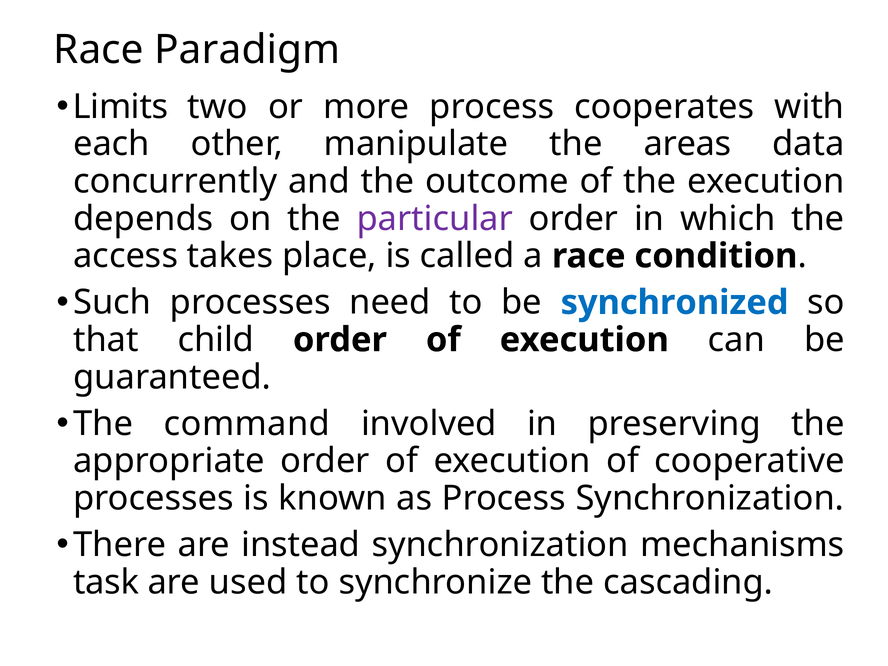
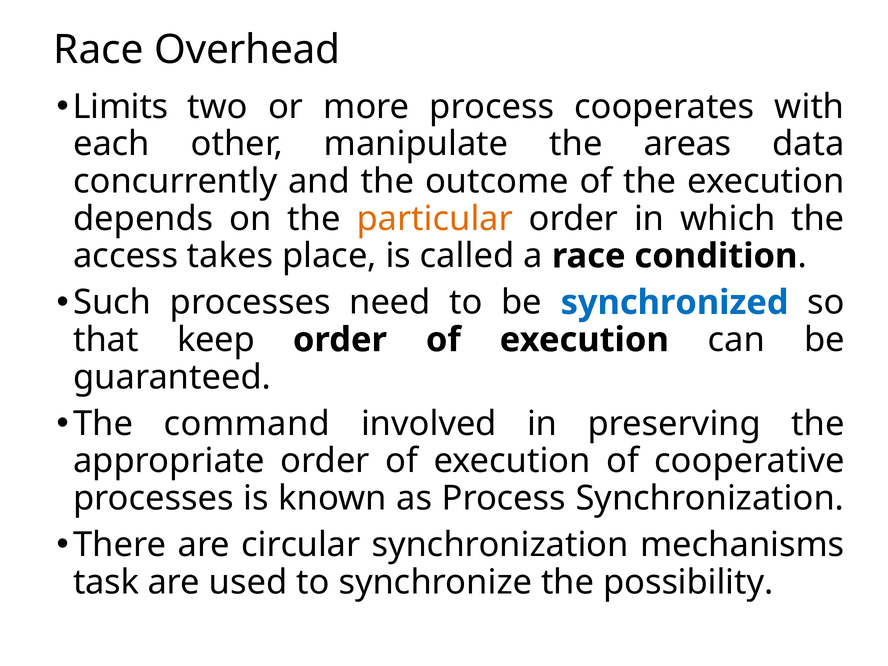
Paradigm: Paradigm -> Overhead
particular colour: purple -> orange
child: child -> keep
instead: instead -> circular
cascading: cascading -> possibility
